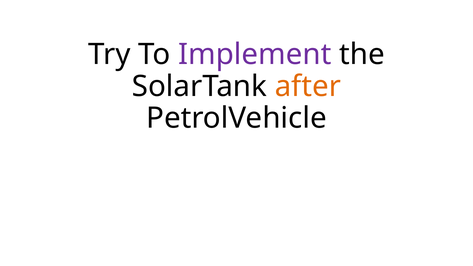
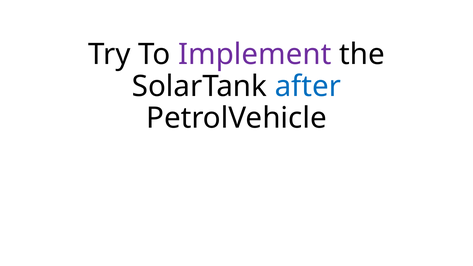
after colour: orange -> blue
